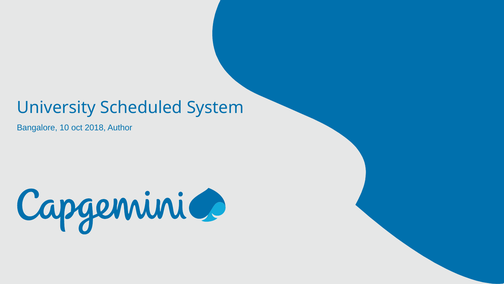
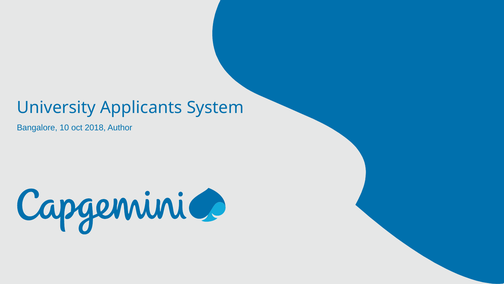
Scheduled: Scheduled -> Applicants
